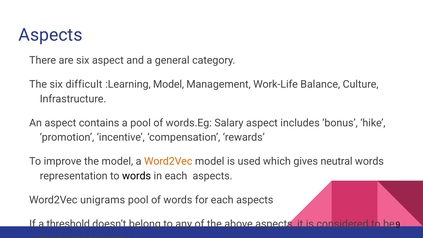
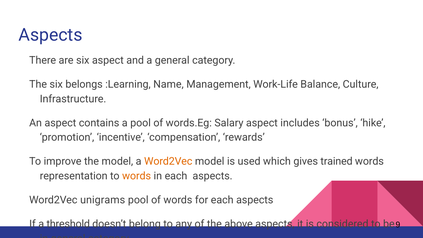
difficult: difficult -> belongs
:Learning Model: Model -> Name
neutral: neutral -> trained
words at (137, 176) colour: black -> orange
